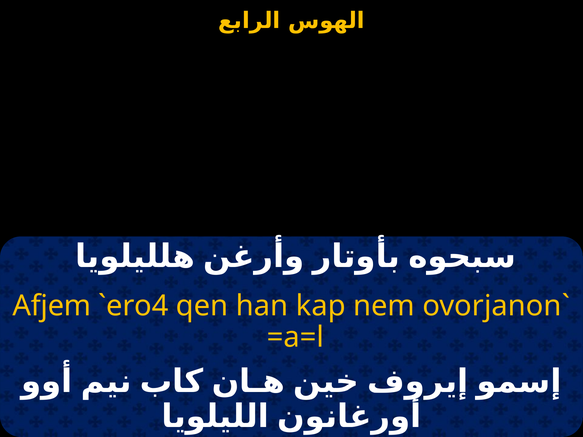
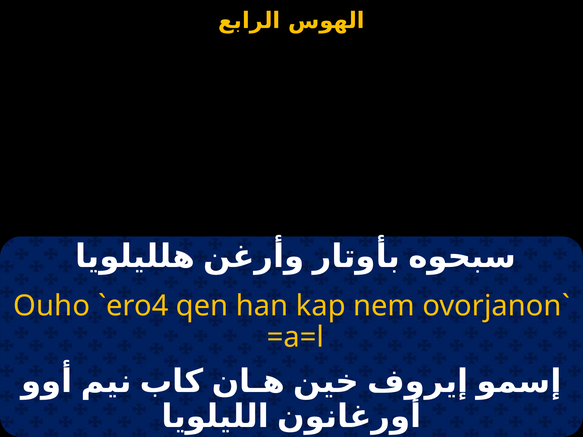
Afjem: Afjem -> Ouho
